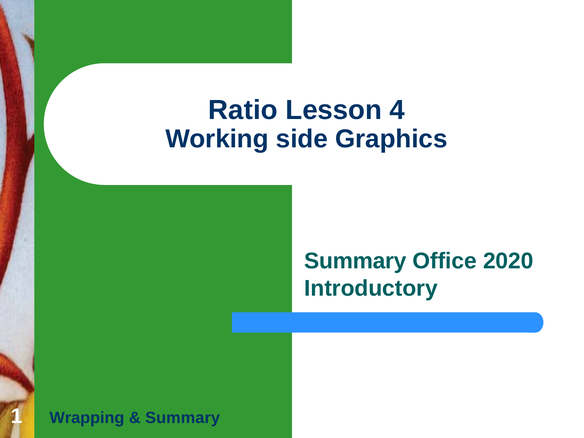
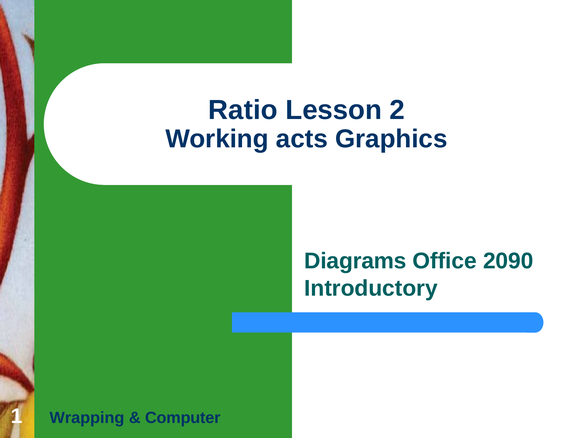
4: 4 -> 2
side: side -> acts
Summary at (355, 261): Summary -> Diagrams
2020: 2020 -> 2090
Summary at (183, 418): Summary -> Computer
